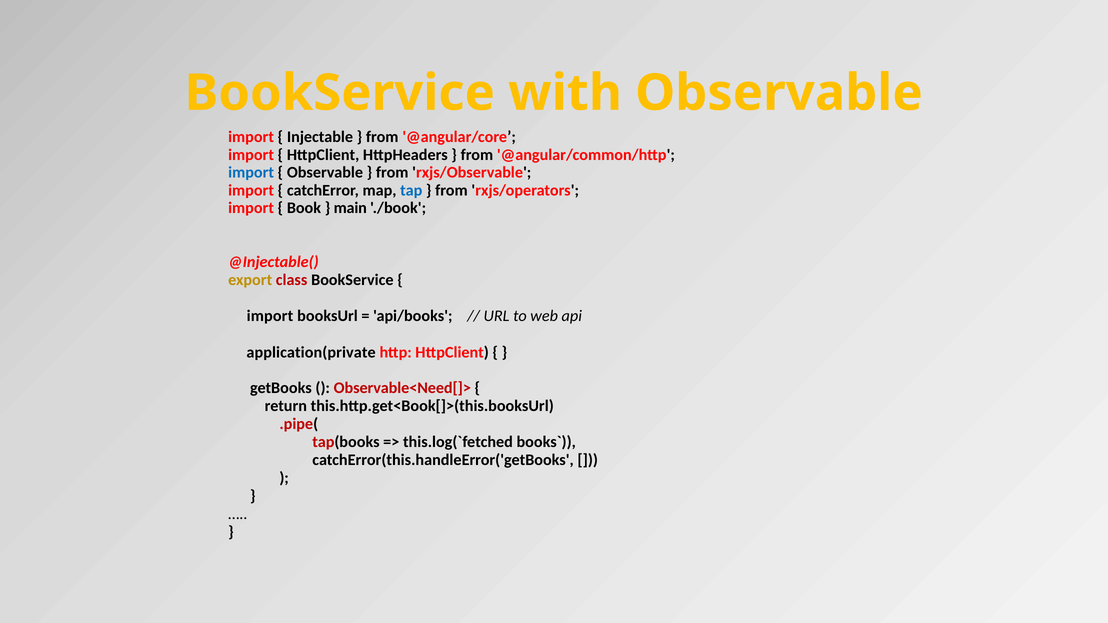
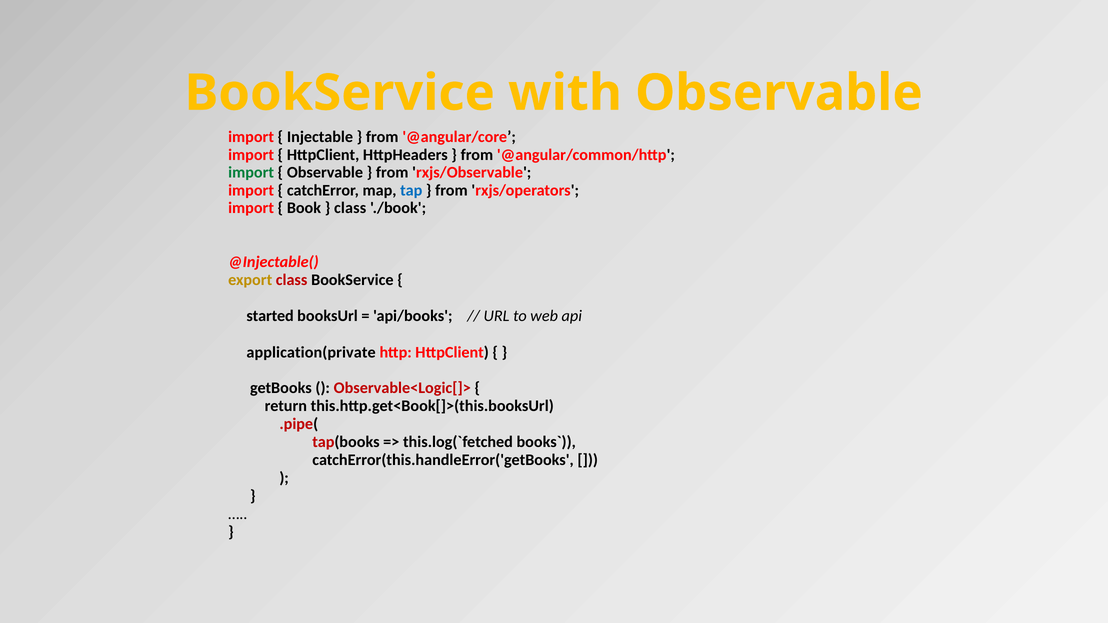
import at (251, 172) colour: blue -> green
main at (350, 208): main -> class
import at (270, 316): import -> started
Observable<Need[]>: Observable<Need[]> -> Observable<Logic[]>
